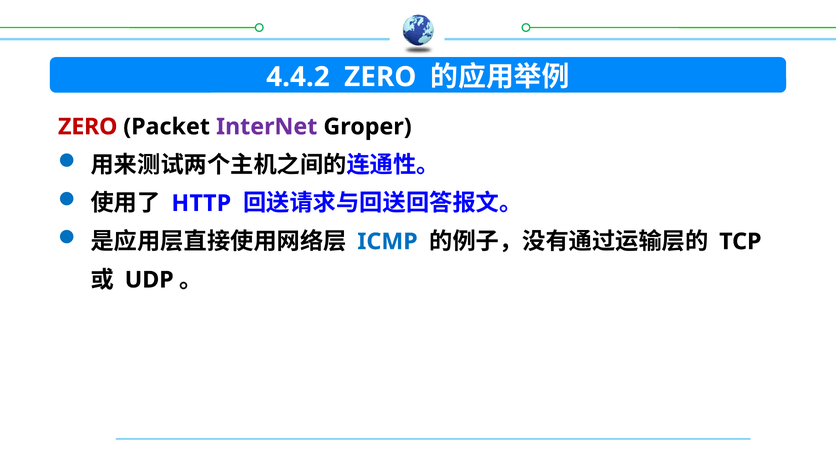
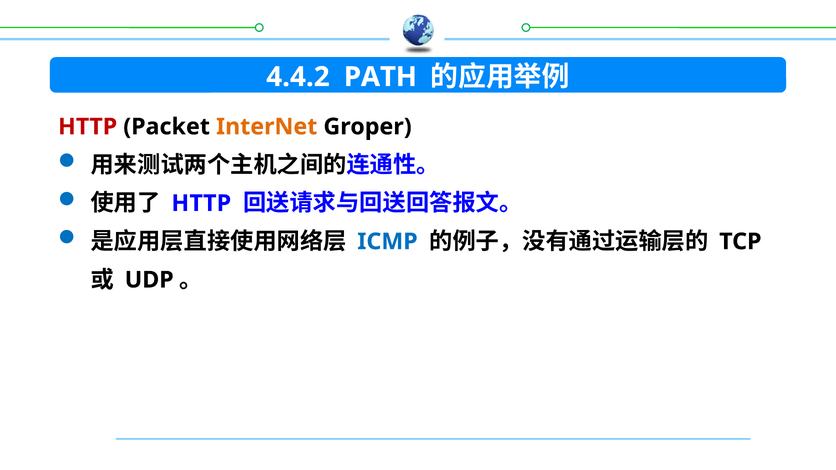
4.4.2 ZERO: ZERO -> PATH
ZERO at (88, 127): ZERO -> HTTP
InterNet colour: purple -> orange
